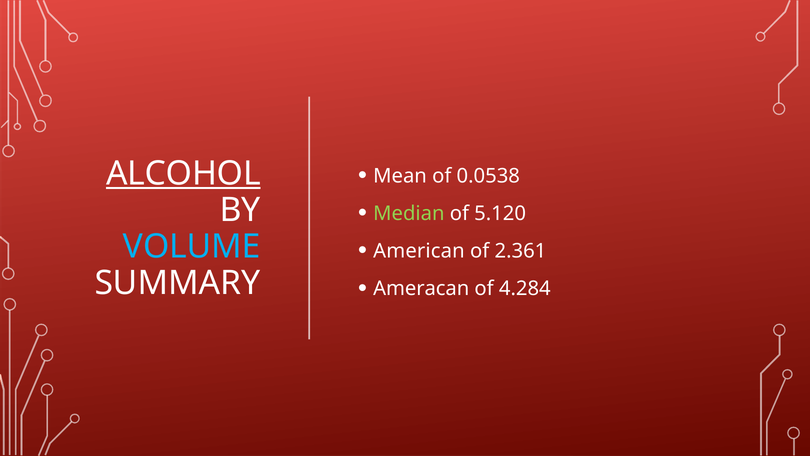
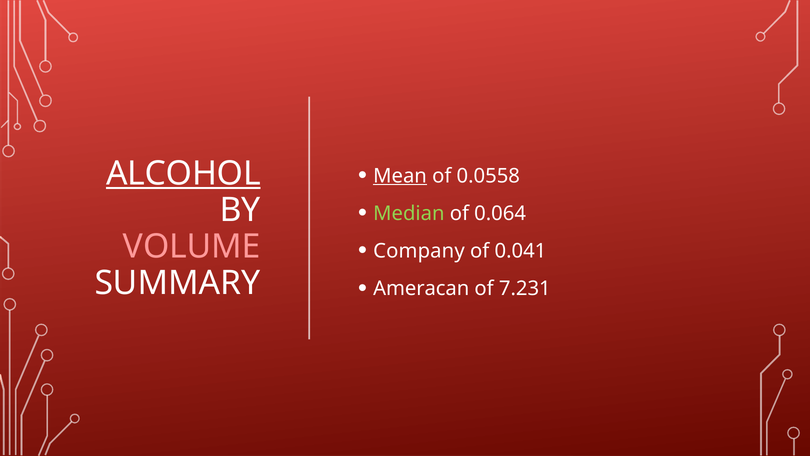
Mean underline: none -> present
0.0538: 0.0538 -> 0.0558
5.120: 5.120 -> 0.064
VOLUME colour: light blue -> pink
American: American -> Company
2.361: 2.361 -> 0.041
4.284: 4.284 -> 7.231
